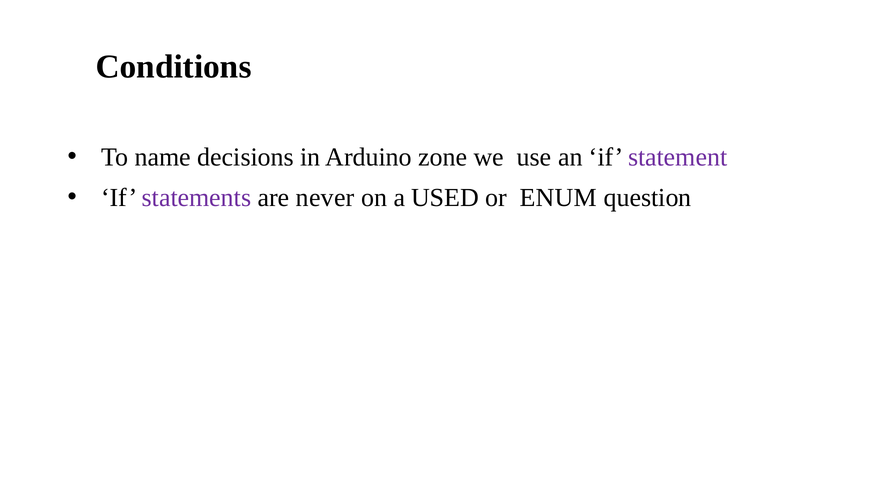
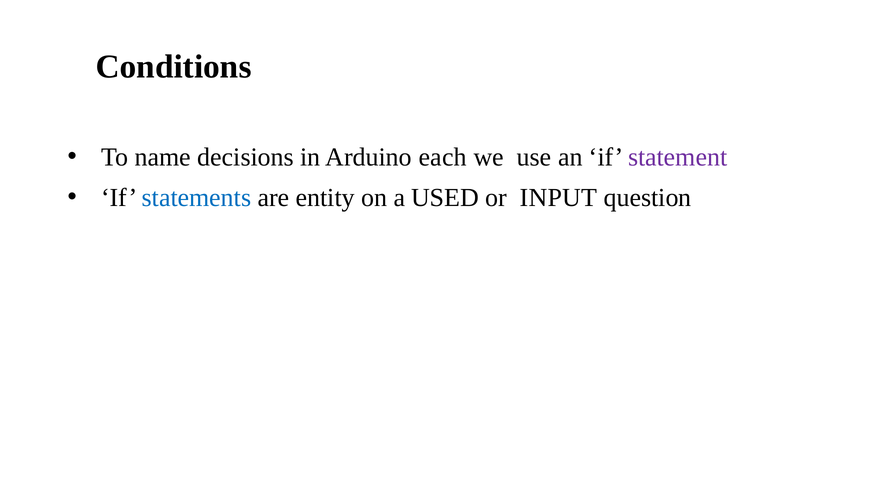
zone: zone -> each
statements colour: purple -> blue
never: never -> entity
ENUM: ENUM -> INPUT
